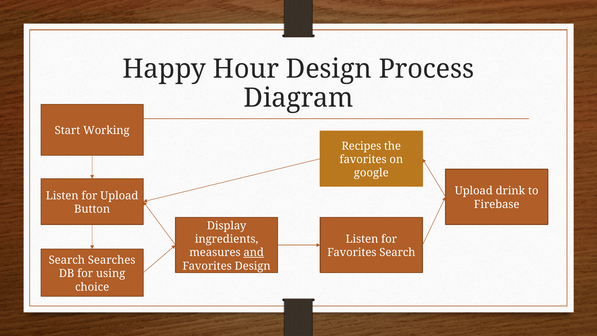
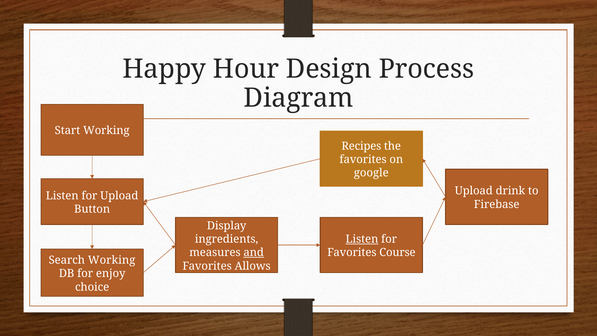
Listen at (362, 239) underline: none -> present
Favorites Search: Search -> Course
Search Searches: Searches -> Working
Favorites Design: Design -> Allows
using: using -> enjoy
